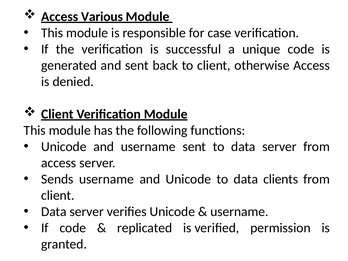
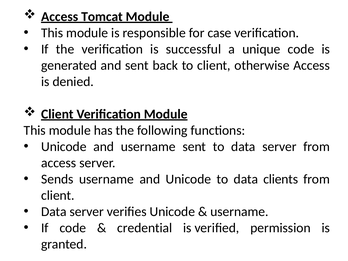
Various: Various -> Tomcat
replicated: replicated -> credential
